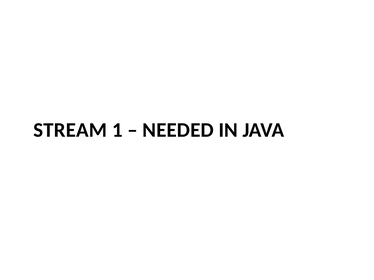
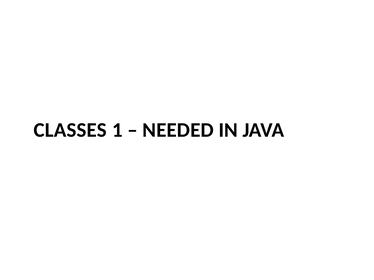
STREAM: STREAM -> CLASSES
